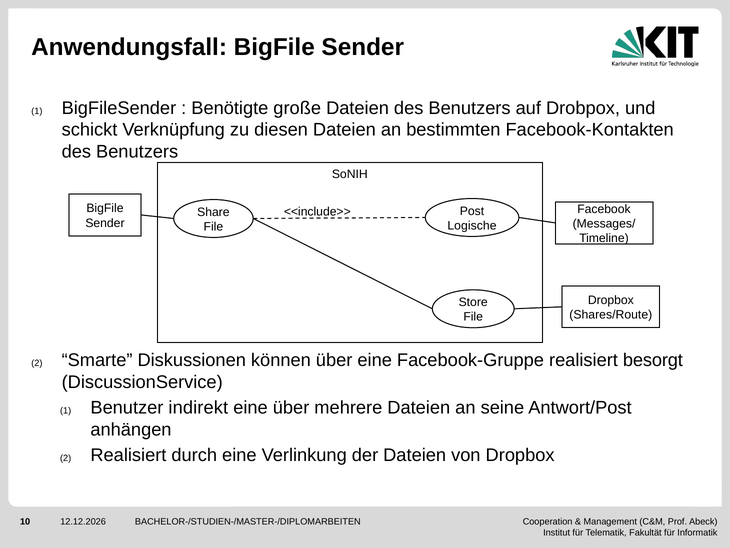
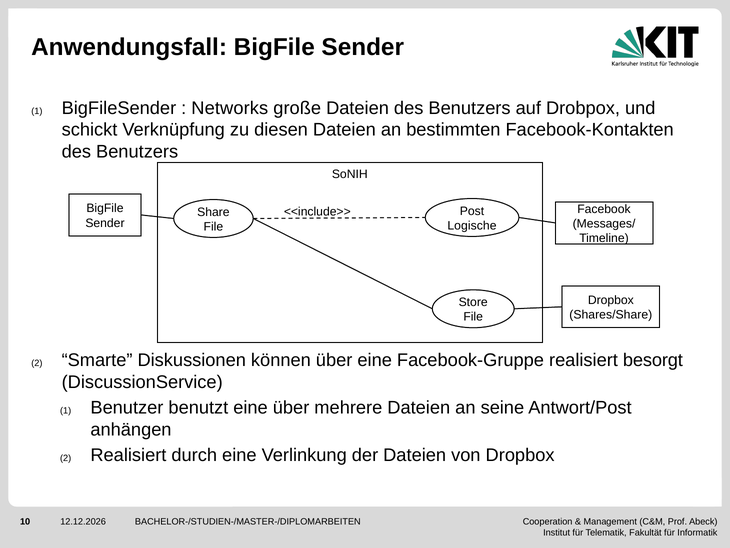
Benötigte: Benötigte -> Networks
Shares/Route: Shares/Route -> Shares/Share
indirekt: indirekt -> benutzt
